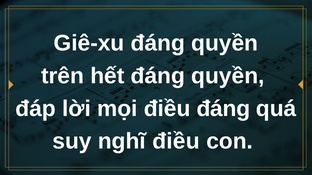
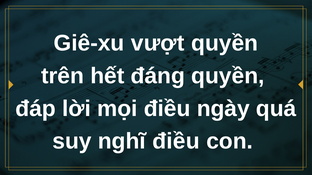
Giê-xu đáng: đáng -> vượt
điều đáng: đáng -> ngày
